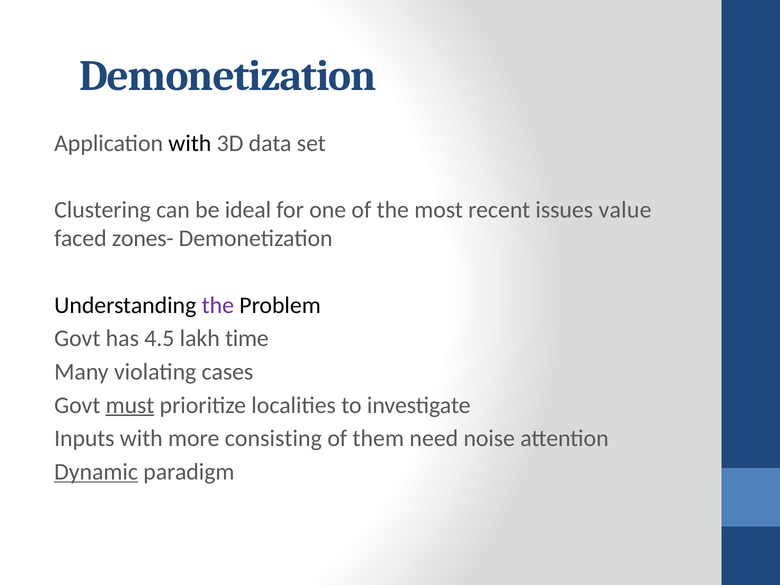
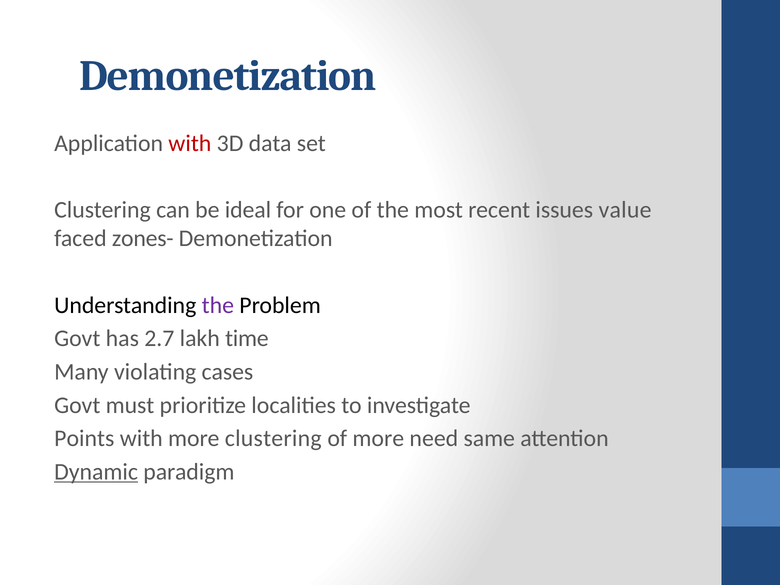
with at (190, 143) colour: black -> red
4.5: 4.5 -> 2.7
must underline: present -> none
Inputs: Inputs -> Points
more consisting: consisting -> clustering
of them: them -> more
noise: noise -> same
